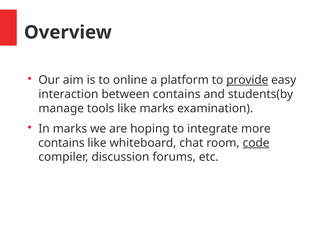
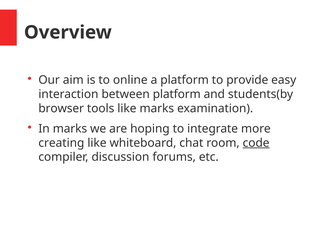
provide underline: present -> none
between contains: contains -> platform
manage: manage -> browser
contains at (61, 143): contains -> creating
